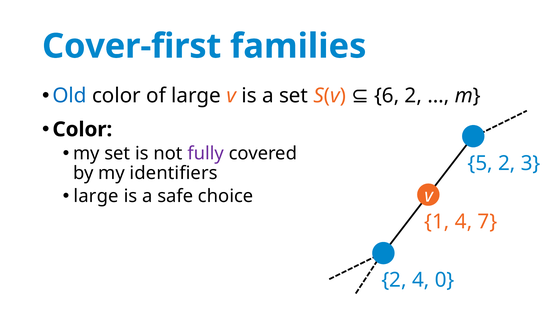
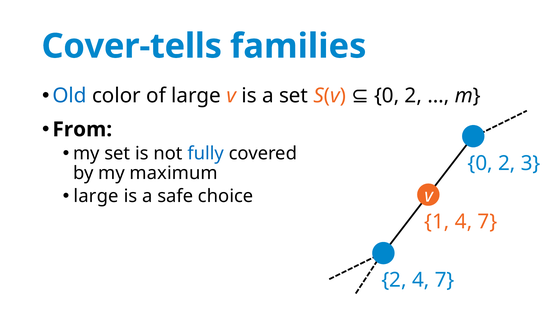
Cover-first: Cover-first -> Cover-tells
S(v 6: 6 -> 0
Color at (82, 130): Color -> From
fully colour: purple -> blue
5 at (480, 163): 5 -> 0
identifiers: identifiers -> maximum
0 at (445, 281): 0 -> 7
